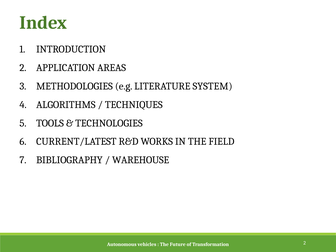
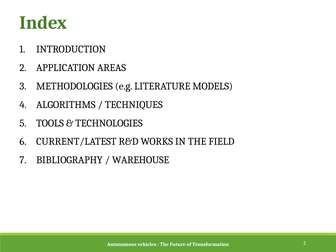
SYSTEM: SYSTEM -> MODELS
